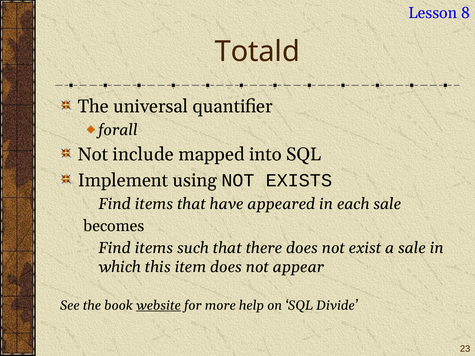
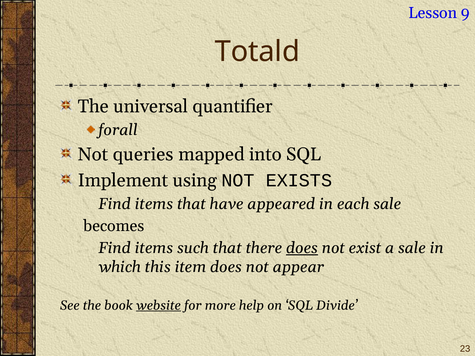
8: 8 -> 9
include: include -> queries
does at (302, 248) underline: none -> present
